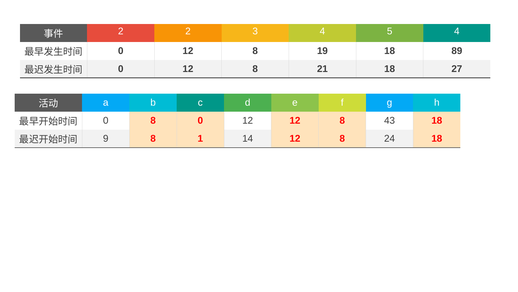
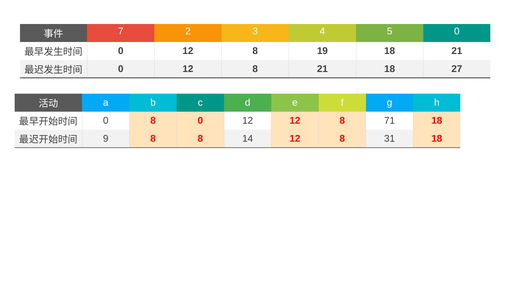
2 at (121, 31): 2 -> 7
5 4: 4 -> 0
18 89: 89 -> 21
43: 43 -> 71
8 1: 1 -> 8
24: 24 -> 31
